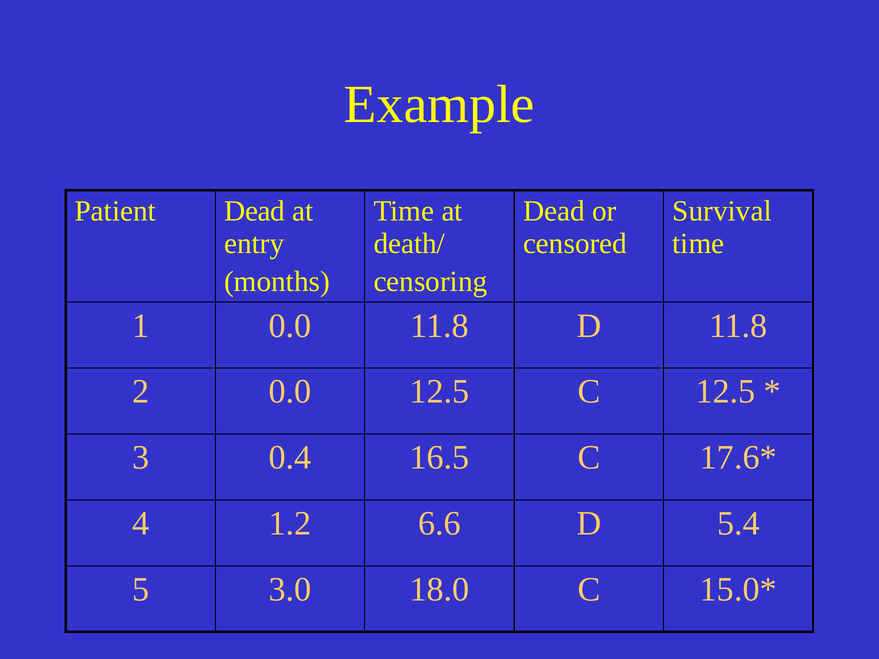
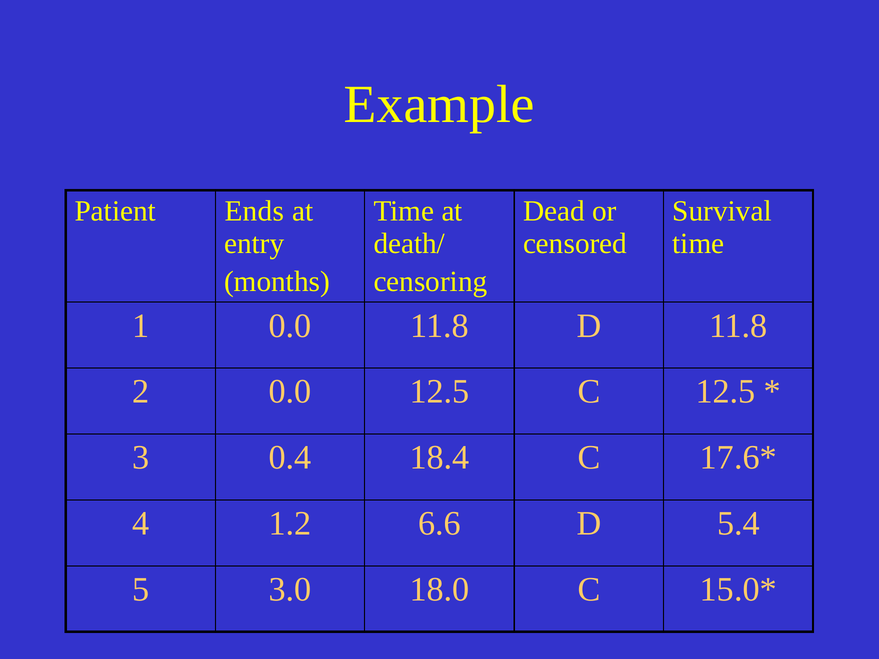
Patient Dead: Dead -> Ends
16.5: 16.5 -> 18.4
